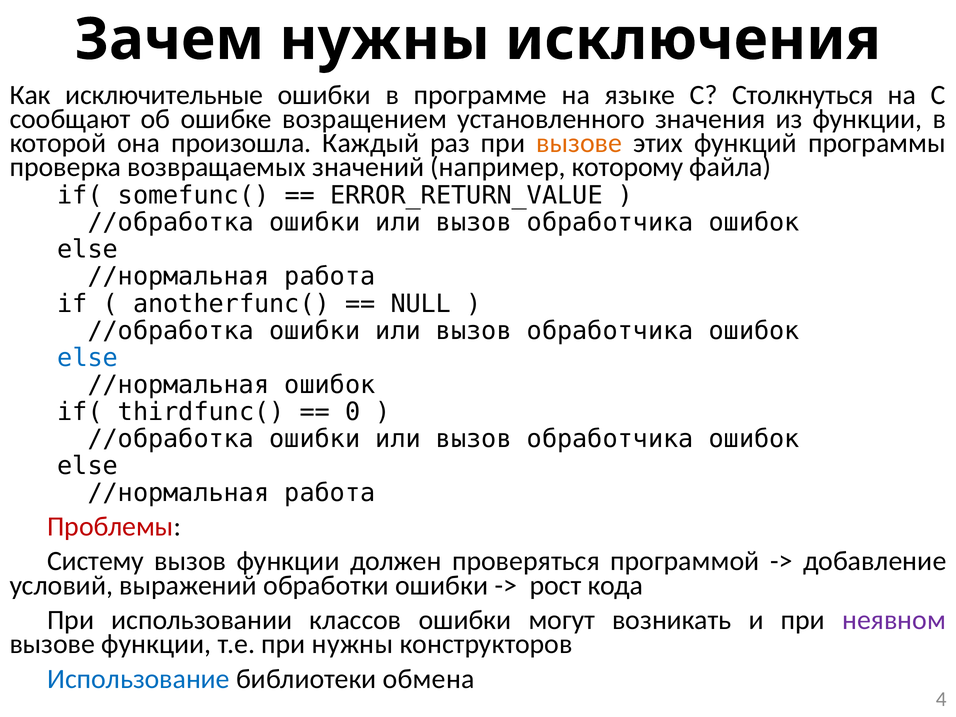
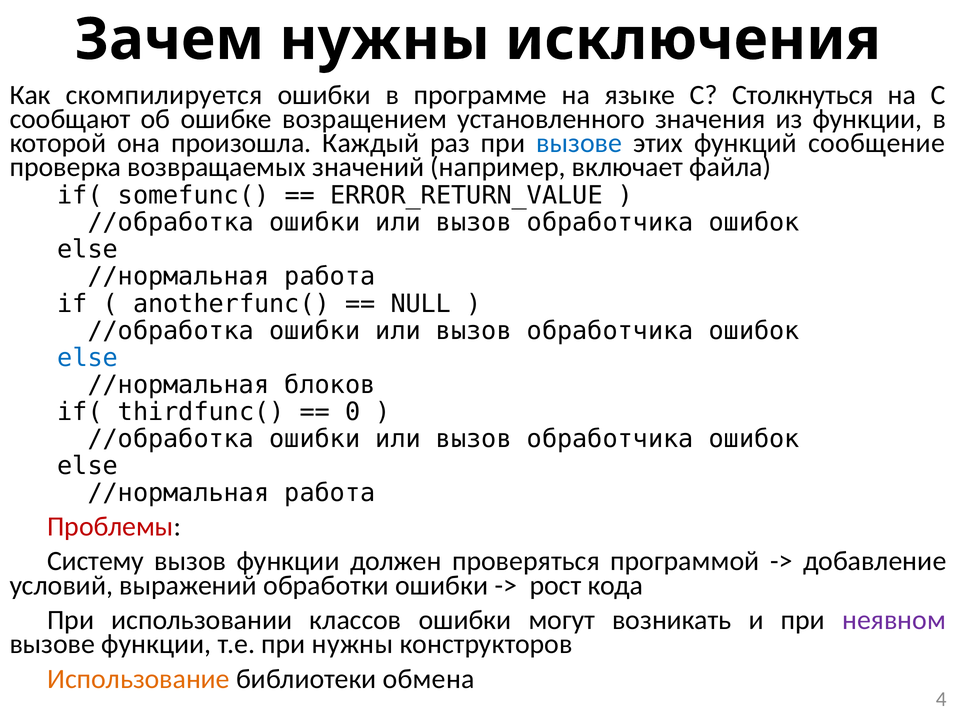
исключительные: исключительные -> скомпилируется
вызове at (579, 143) colour: orange -> blue
программы: программы -> сообщение
которому: которому -> включает
//нормальная ошибок: ошибок -> блоков
Использование colour: blue -> orange
